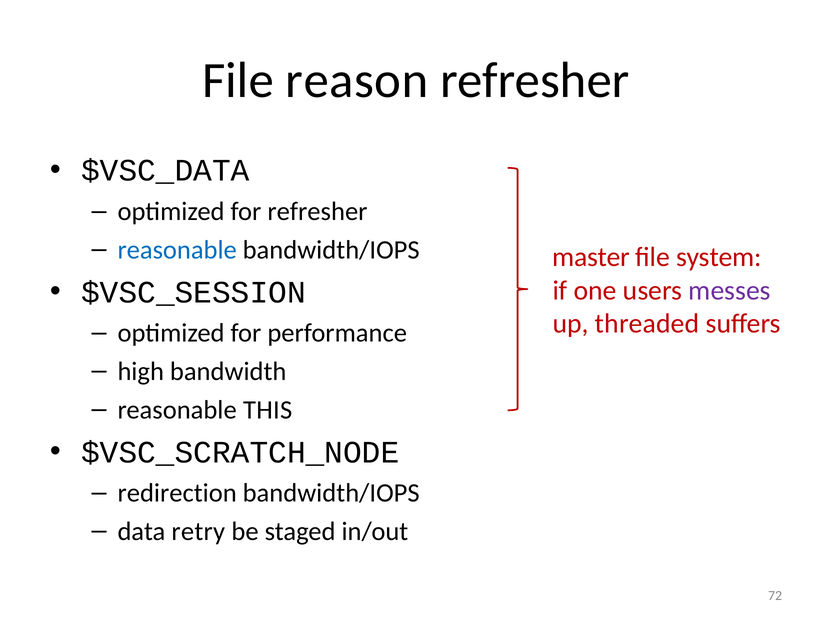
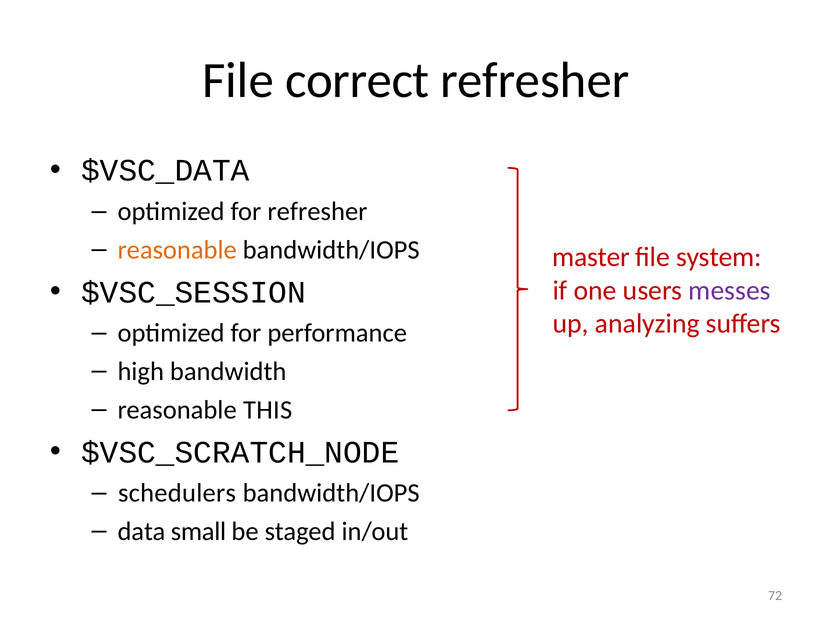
reason: reason -> correct
reasonable at (177, 250) colour: blue -> orange
threaded: threaded -> analyzing
redirection: redirection -> schedulers
retry: retry -> small
